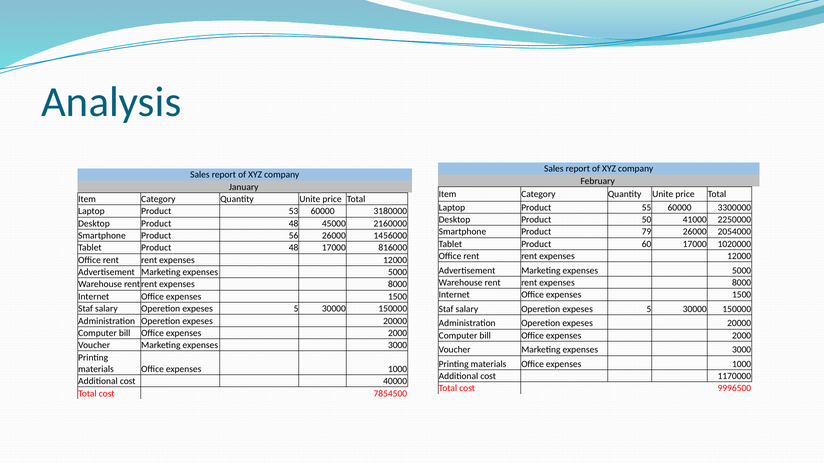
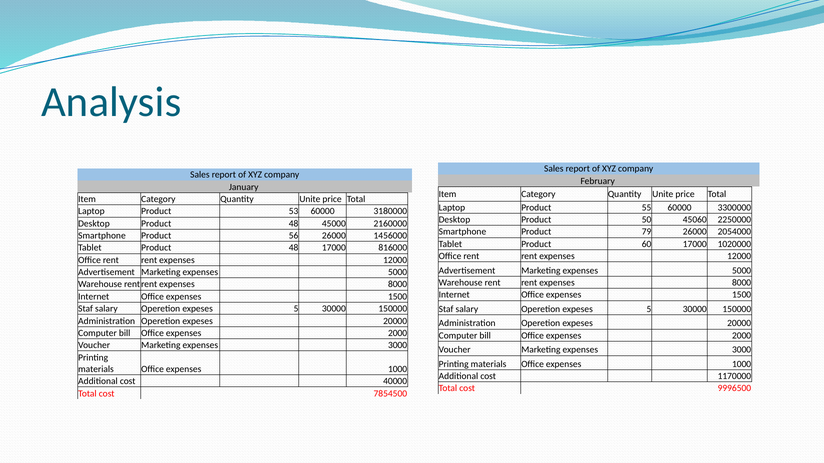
41000: 41000 -> 45060
